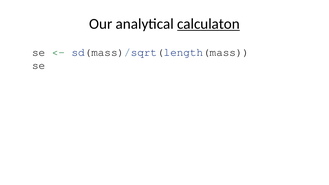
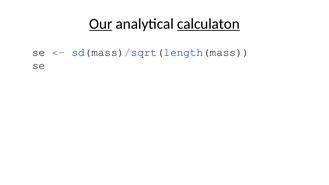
Our underline: none -> present
